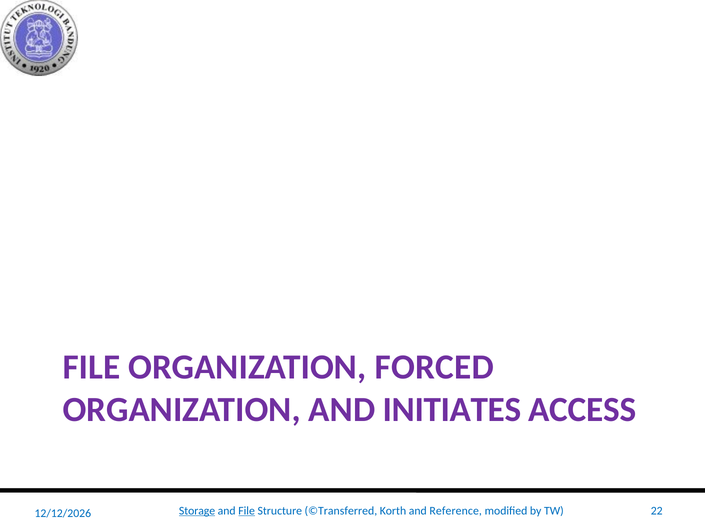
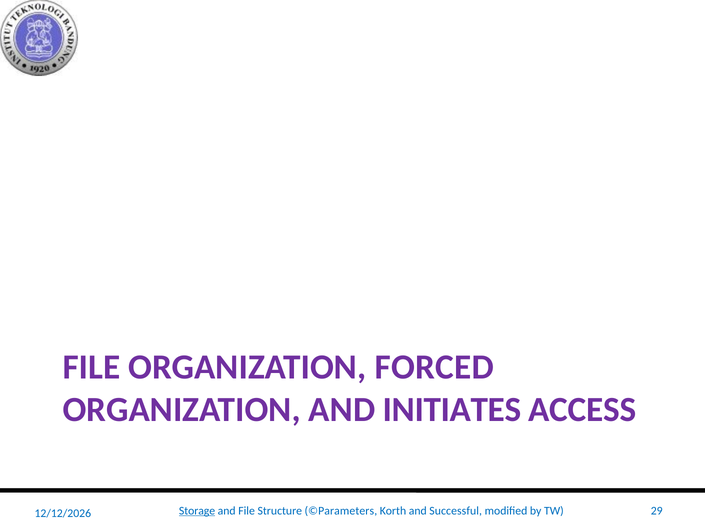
File at (247, 510) underline: present -> none
©Transferred: ©Transferred -> ©Parameters
Reference: Reference -> Successful
22: 22 -> 29
